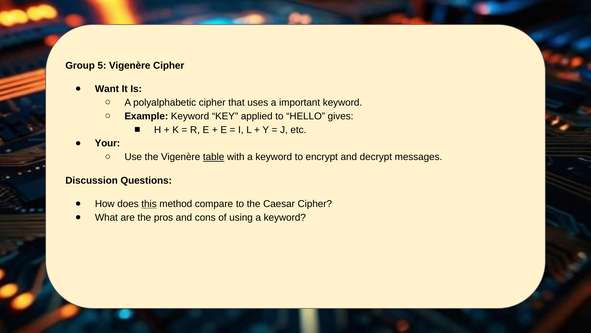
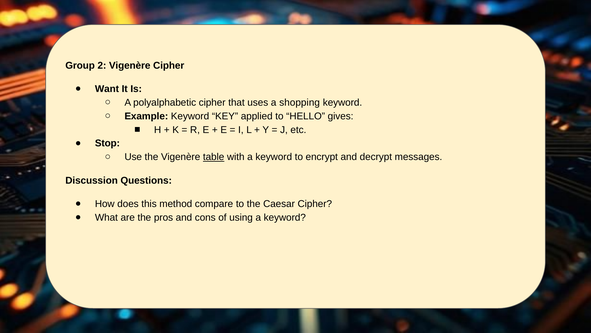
5: 5 -> 2
important: important -> shopping
Your: Your -> Stop
this underline: present -> none
